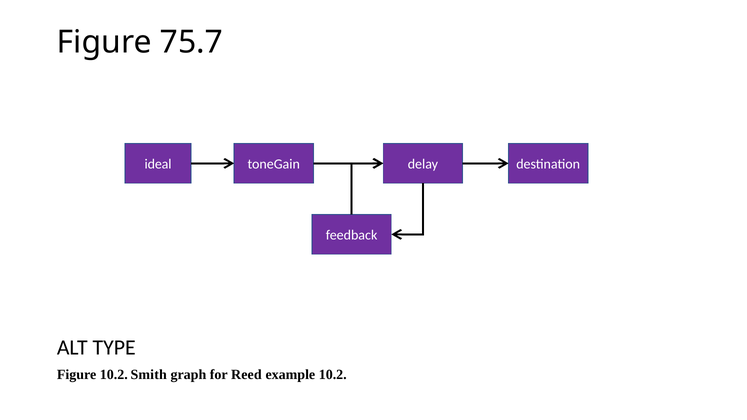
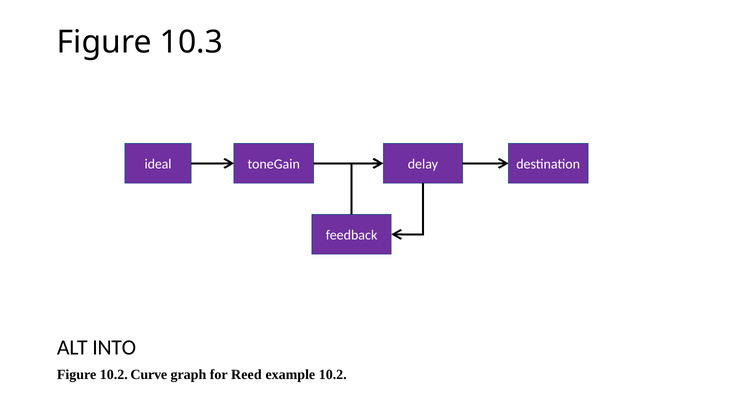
75.7: 75.7 -> 10.3
TYPE: TYPE -> INTO
Smith: Smith -> Curve
